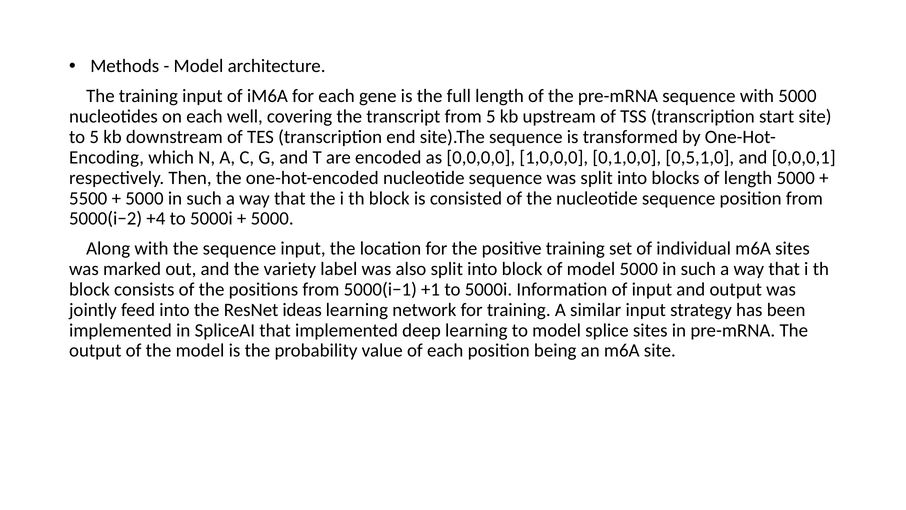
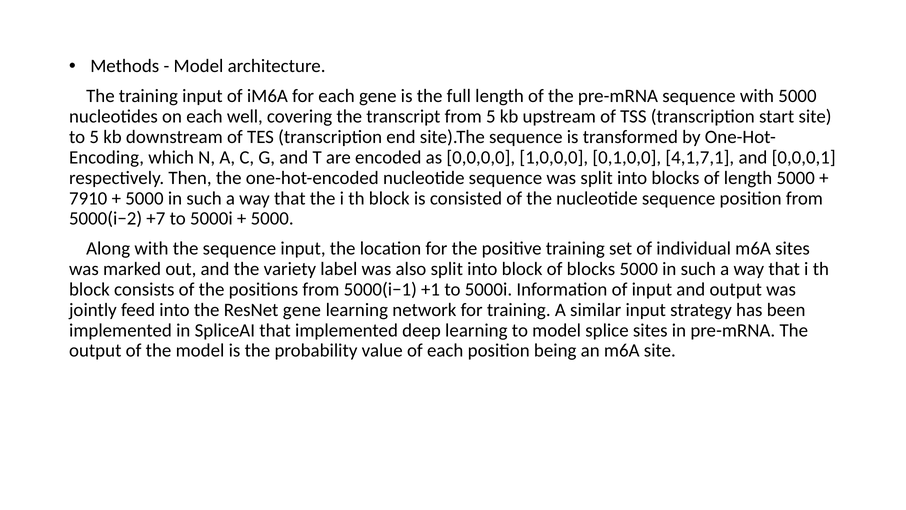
0,5,1,0: 0,5,1,0 -> 4,1,7,1
5500: 5500 -> 7910
+4: +4 -> +7
of model: model -> blocks
ResNet ideas: ideas -> gene
